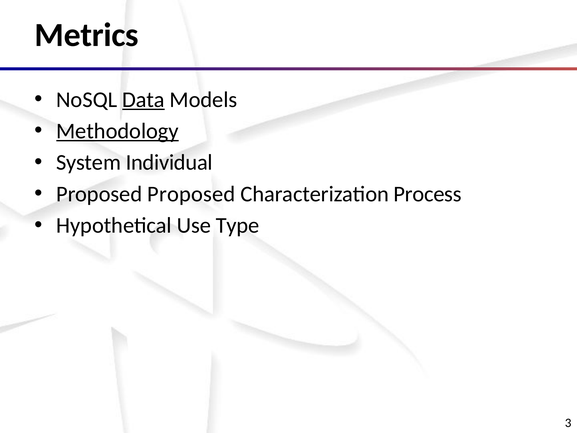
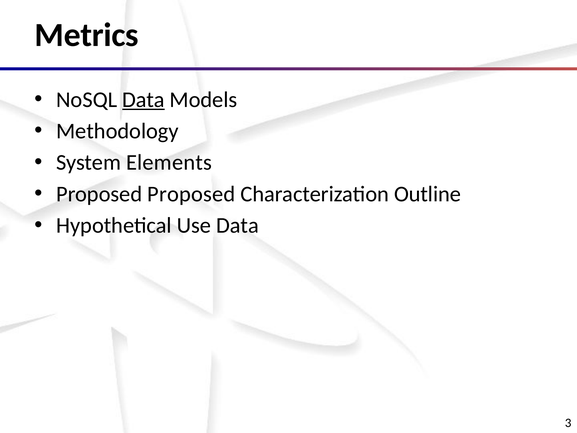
Methodology underline: present -> none
Individual: Individual -> Elements
Process: Process -> Outline
Use Type: Type -> Data
